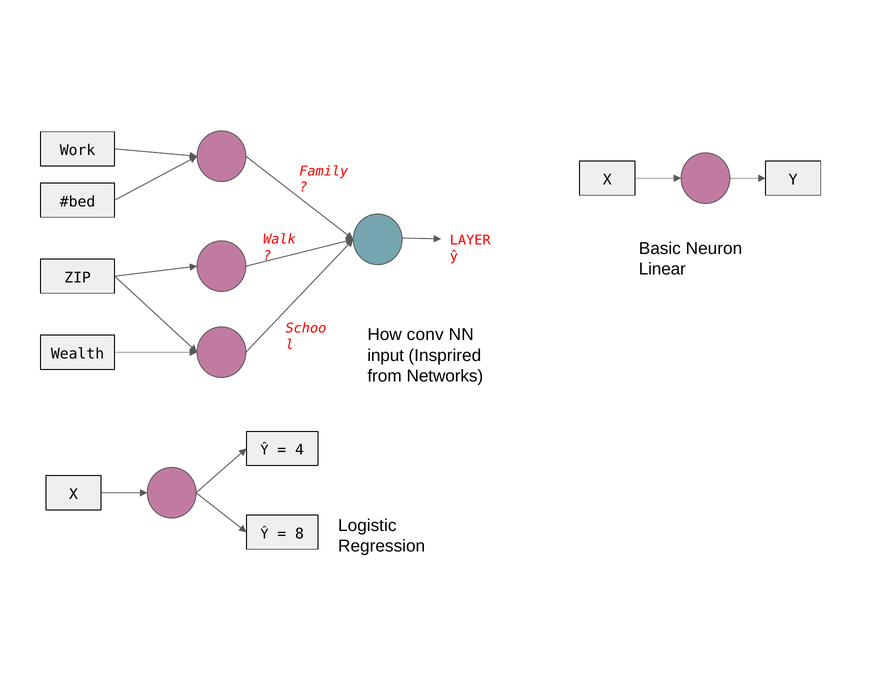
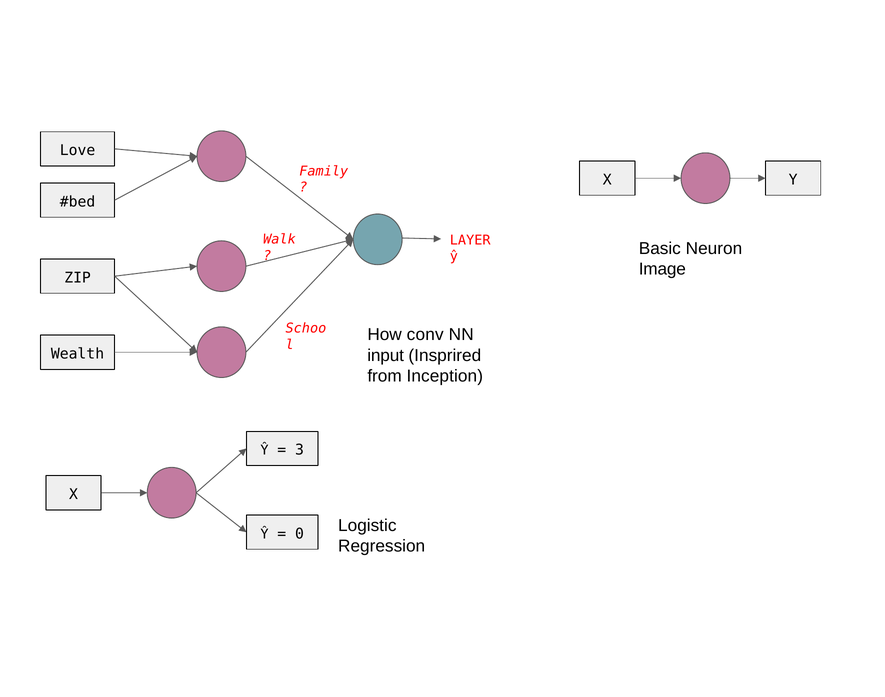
Work: Work -> Love
Linear: Linear -> Image
Networks: Networks -> Inception
4: 4 -> 3
8: 8 -> 0
